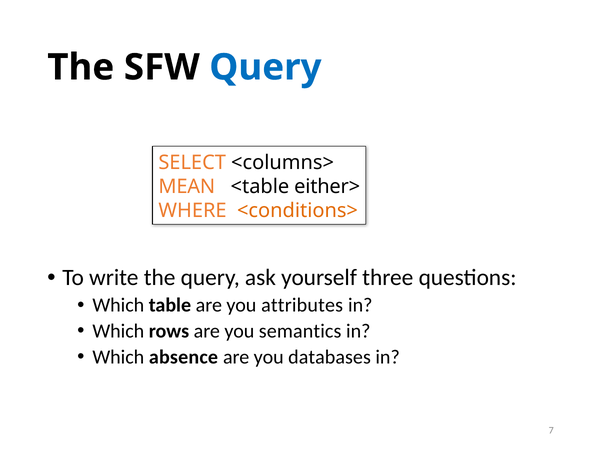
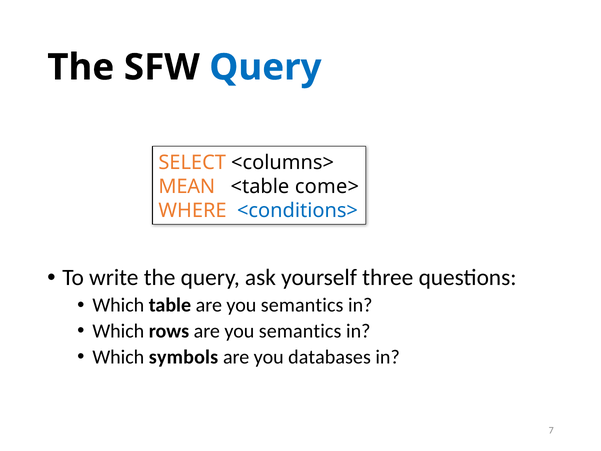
either>: either> -> come>
<conditions> colour: orange -> blue
table are you attributes: attributes -> semantics
absence: absence -> symbols
